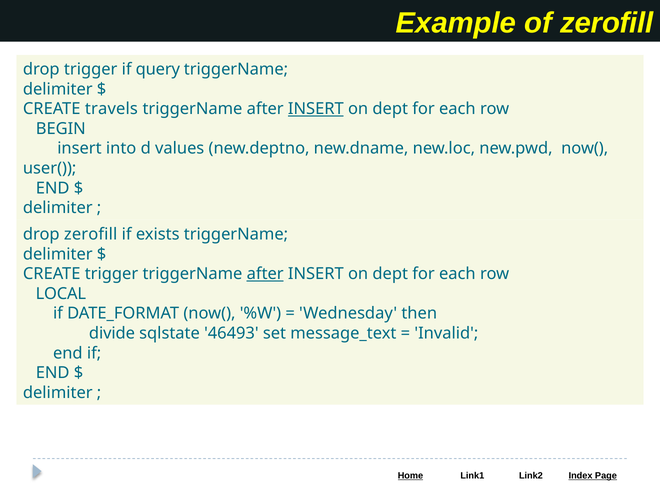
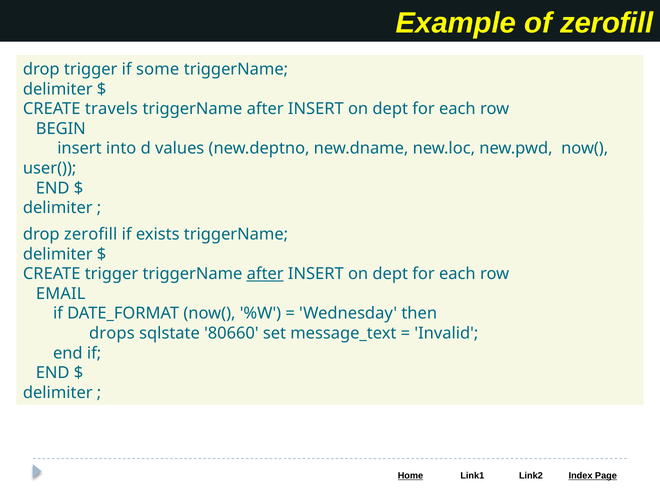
query: query -> some
INSERT at (316, 109) underline: present -> none
LOCAL: LOCAL -> EMAIL
divide: divide -> drops
46493: 46493 -> 80660
